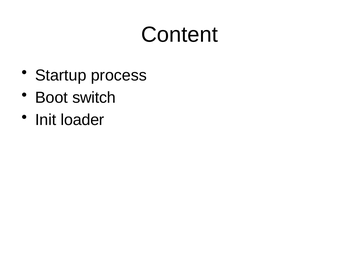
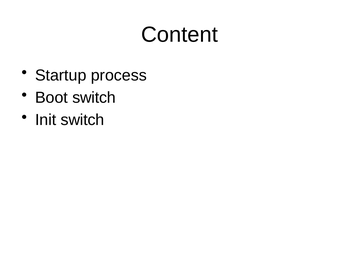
Init loader: loader -> switch
